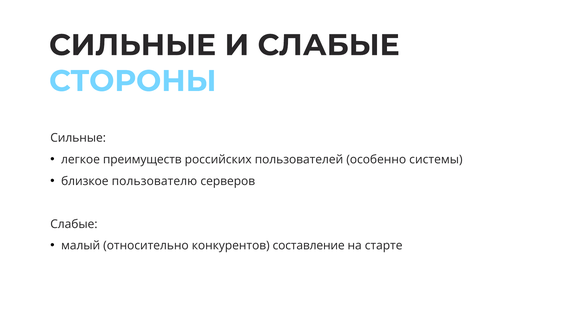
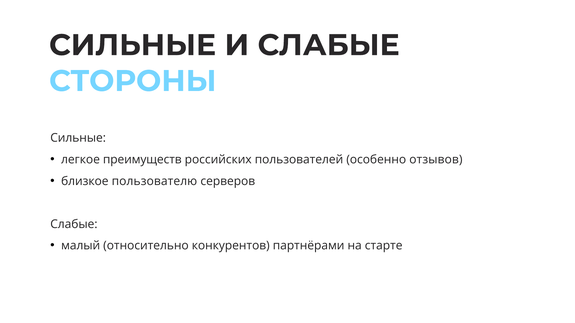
системы: системы -> отзывов
составление: составление -> партнёрами
